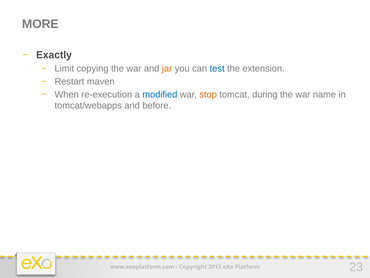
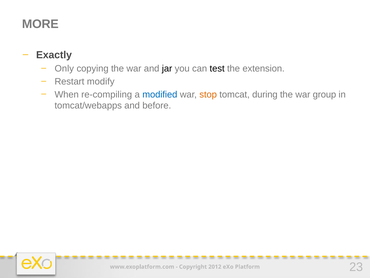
Limit: Limit -> Only
jar colour: orange -> black
test colour: blue -> black
maven: maven -> modify
re-execution: re-execution -> re-compiling
name: name -> group
